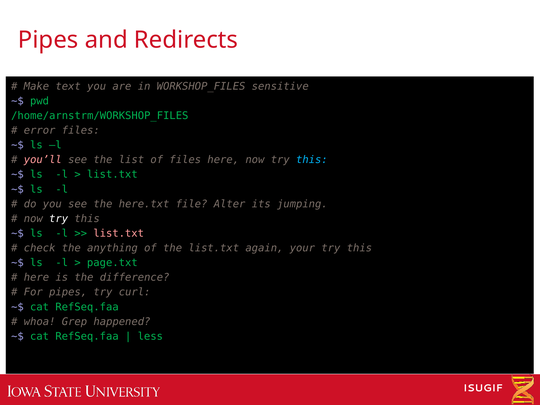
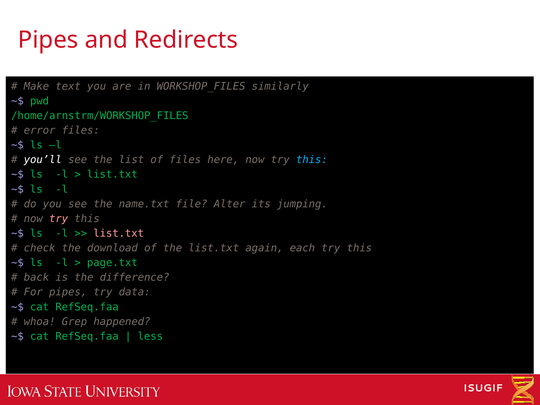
sensitive: sensitive -> similarly
you’ll colour: pink -> white
here.txt: here.txt -> name.txt
try at (59, 219) colour: white -> pink
anything: anything -> download
your: your -> each
here at (36, 277): here -> back
curl: curl -> data
